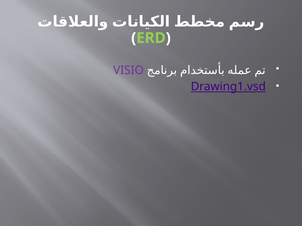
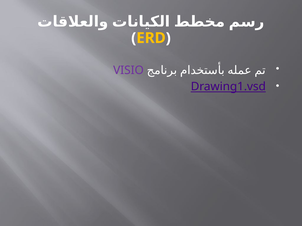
ERD colour: light green -> yellow
